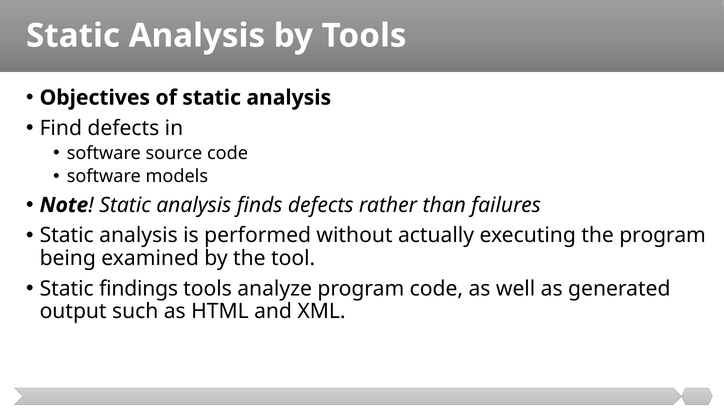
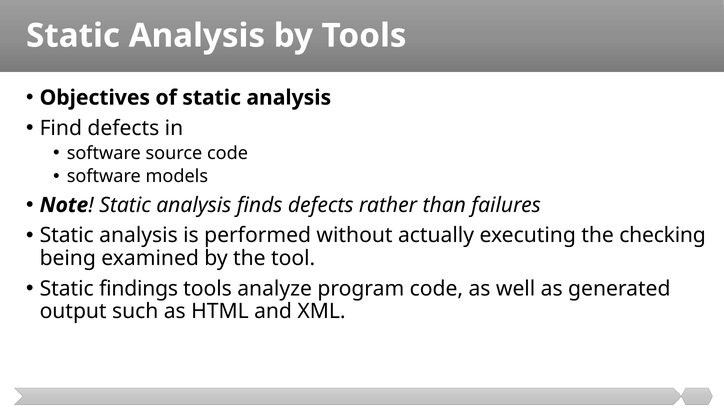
the program: program -> checking
